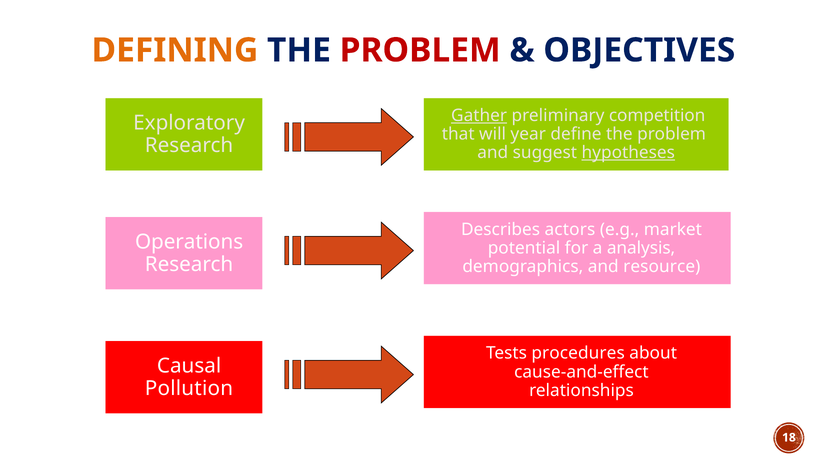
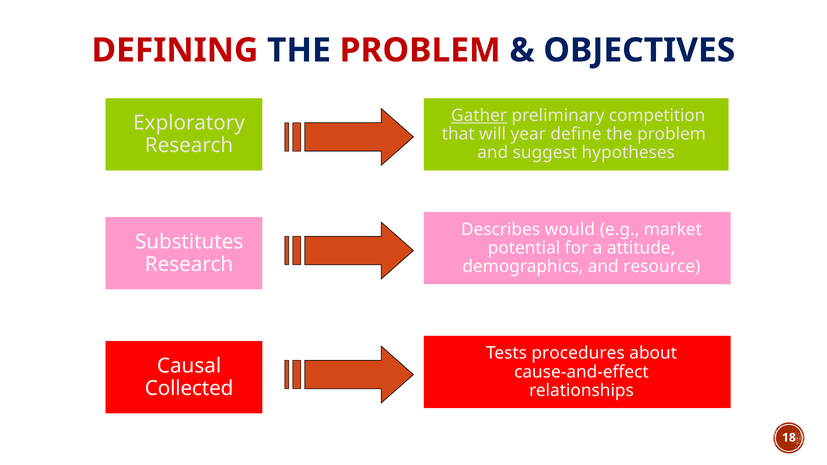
DEFINING colour: orange -> red
hypotheses underline: present -> none
actors: actors -> would
Operations: Operations -> Substitutes
analysis: analysis -> attitude
Pollution: Pollution -> Collected
